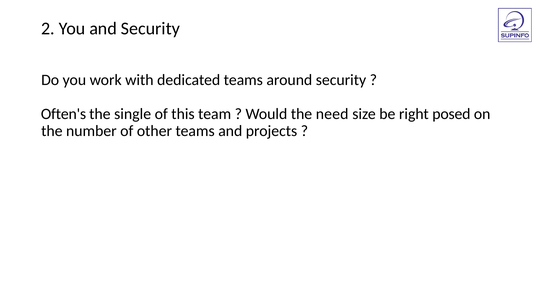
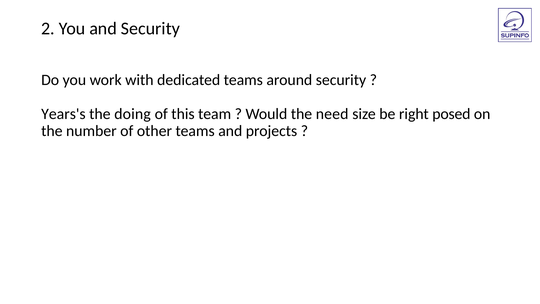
Often's: Often's -> Years's
single: single -> doing
